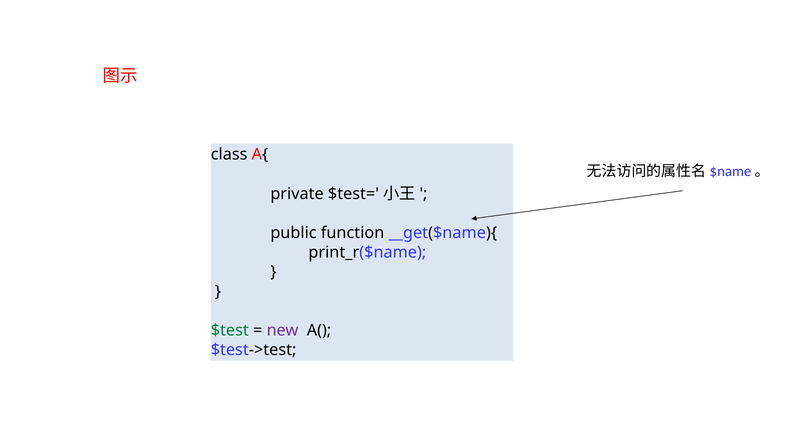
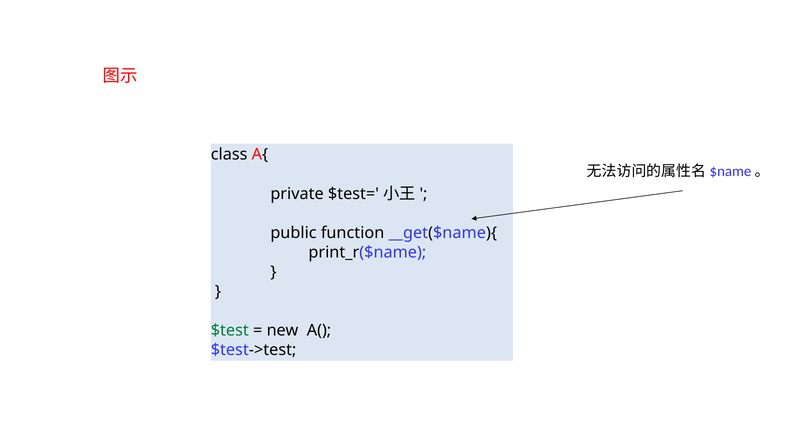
new colour: purple -> black
